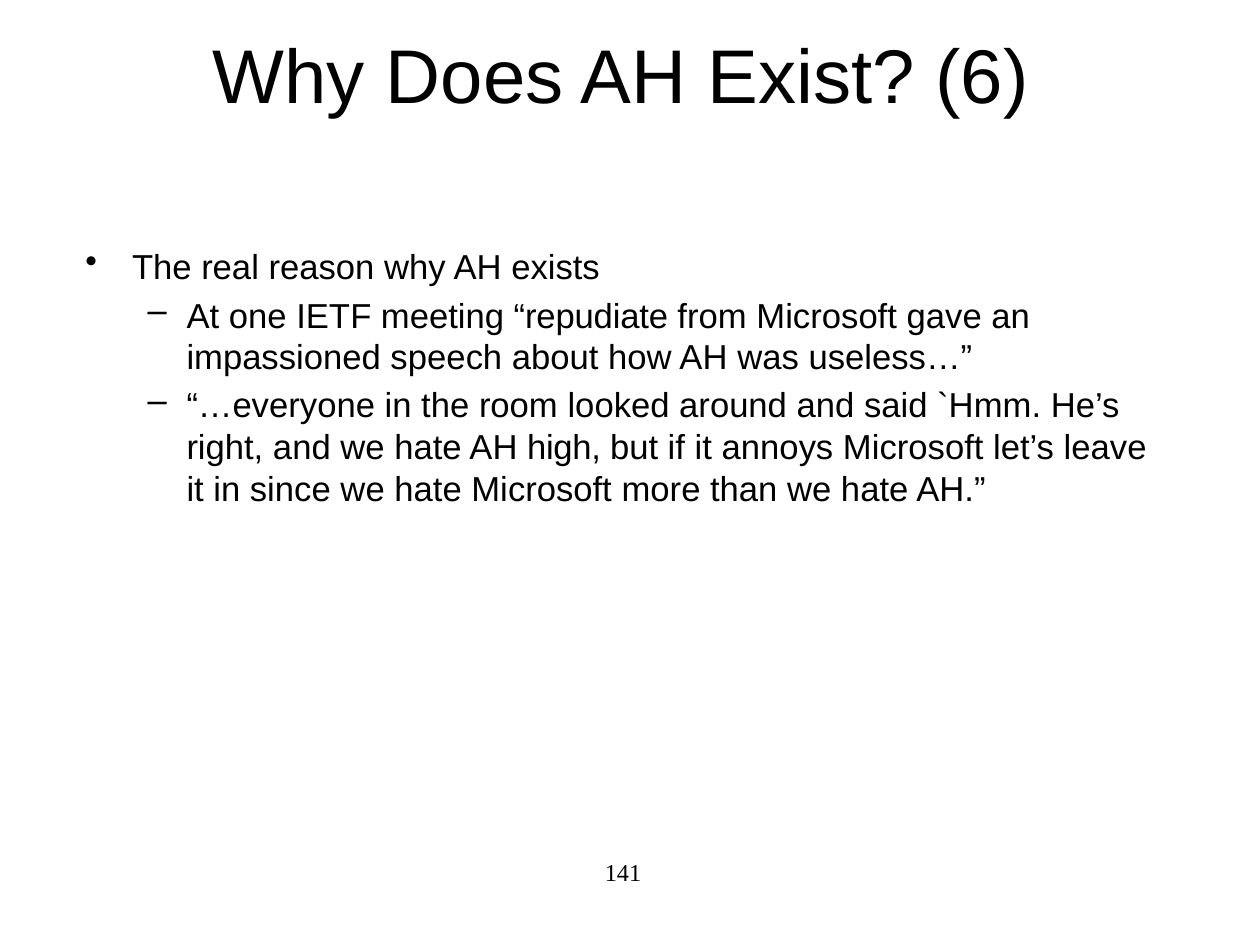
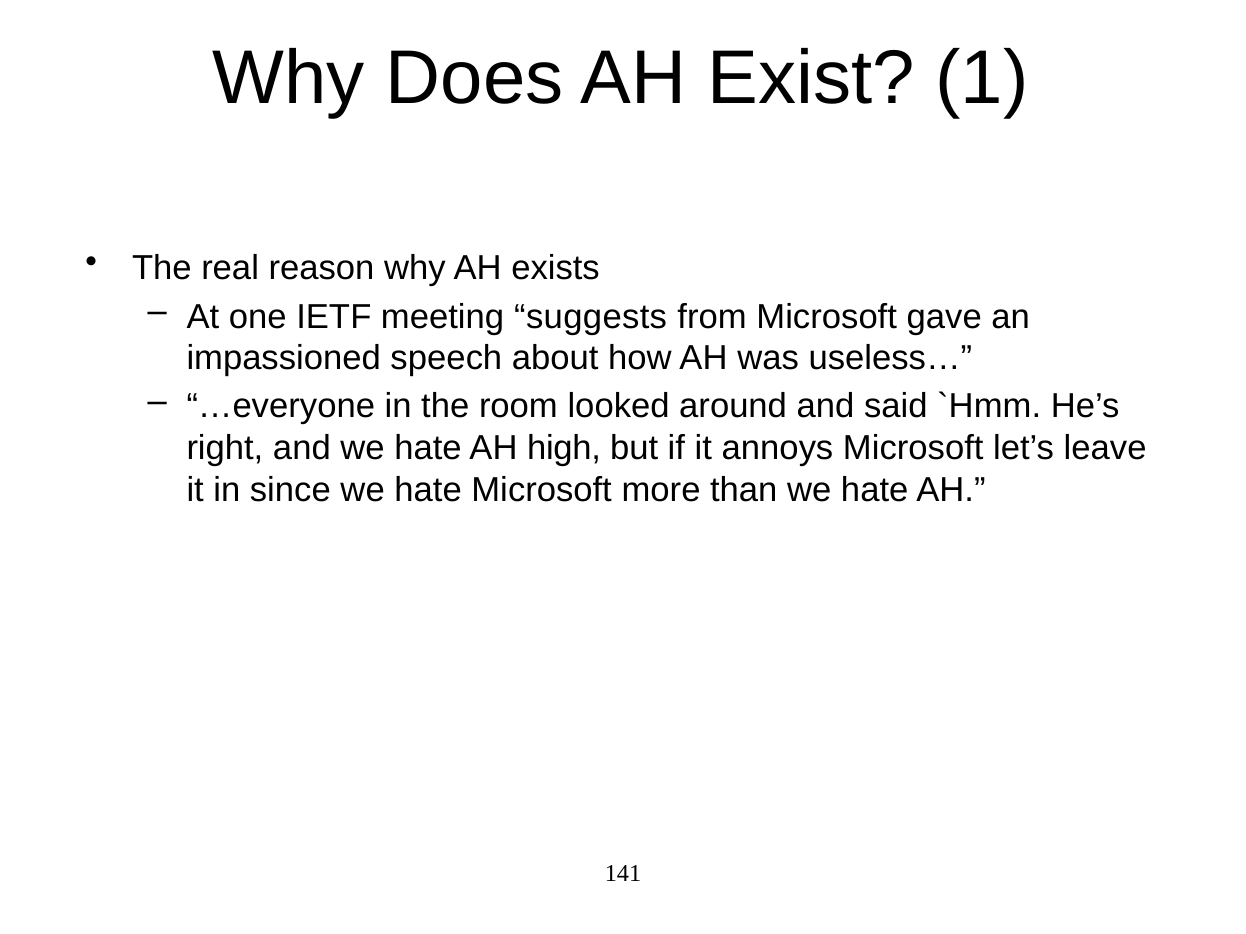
6: 6 -> 1
repudiate: repudiate -> suggests
